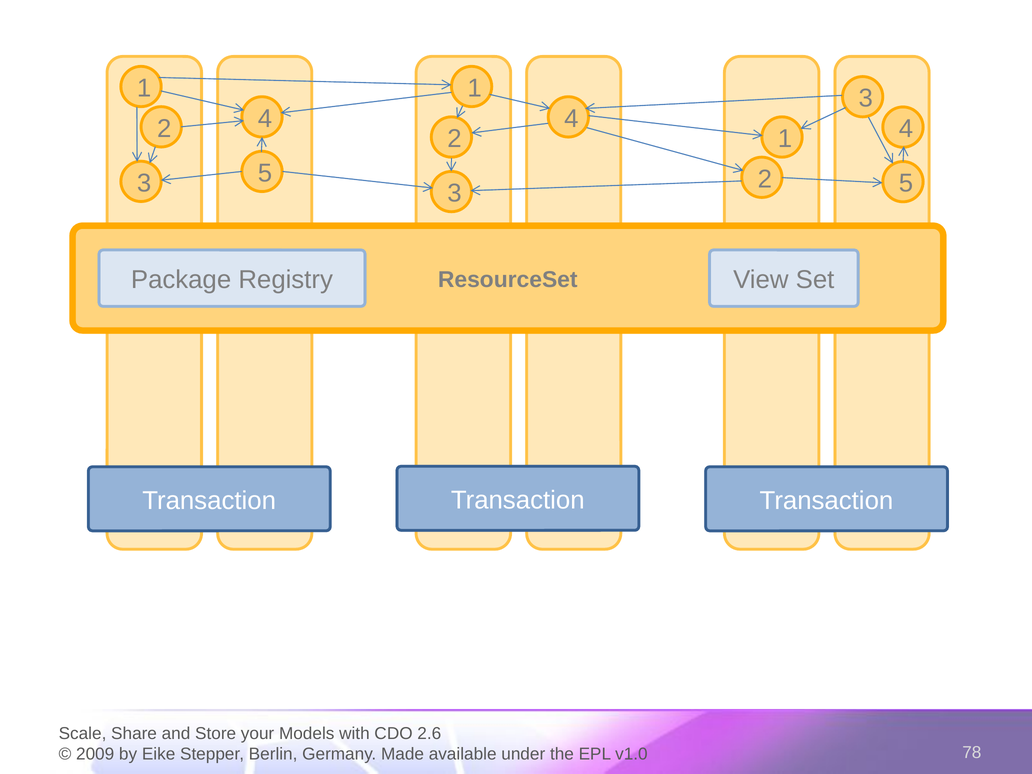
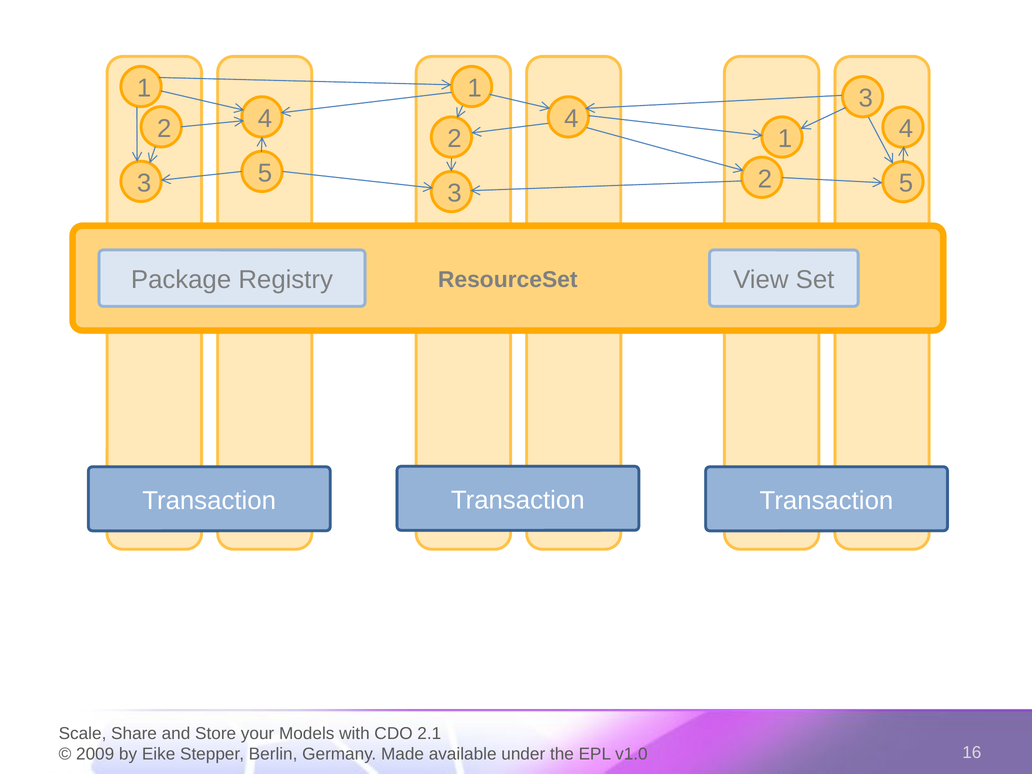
2.6: 2.6 -> 2.1
78: 78 -> 16
